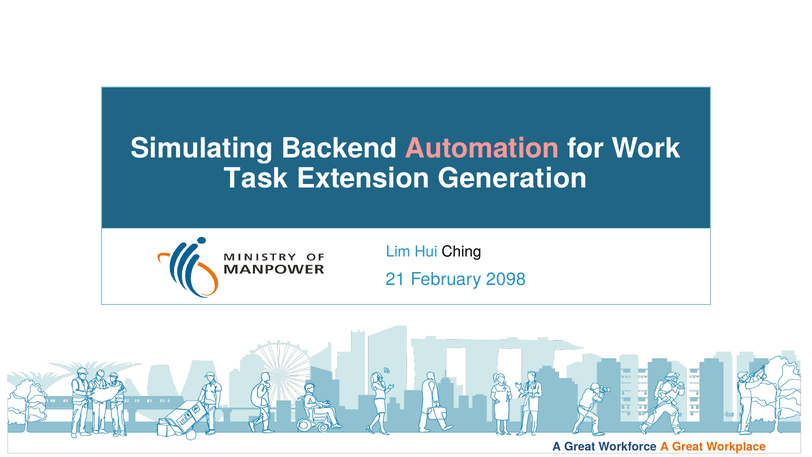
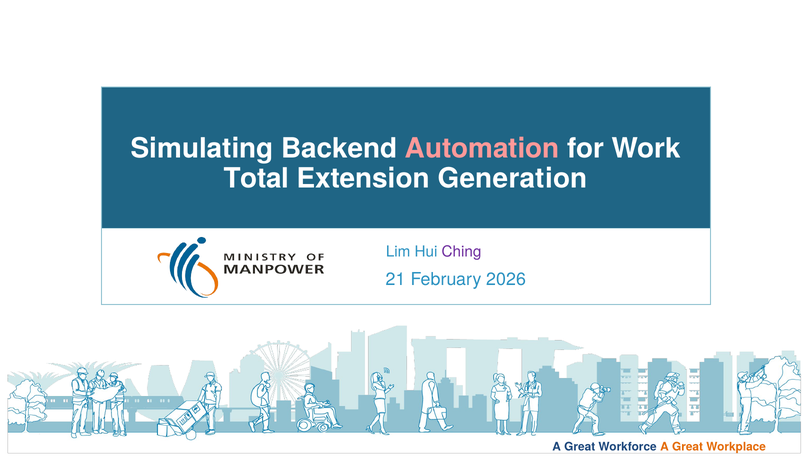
Task: Task -> Total
Ching colour: black -> purple
2098: 2098 -> 2026
